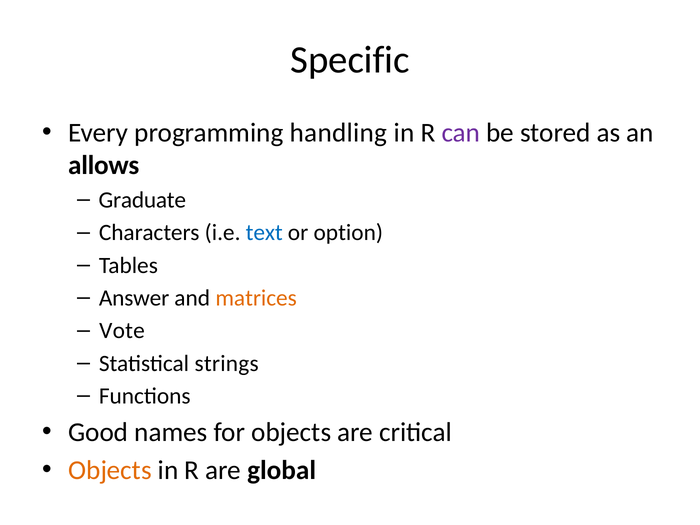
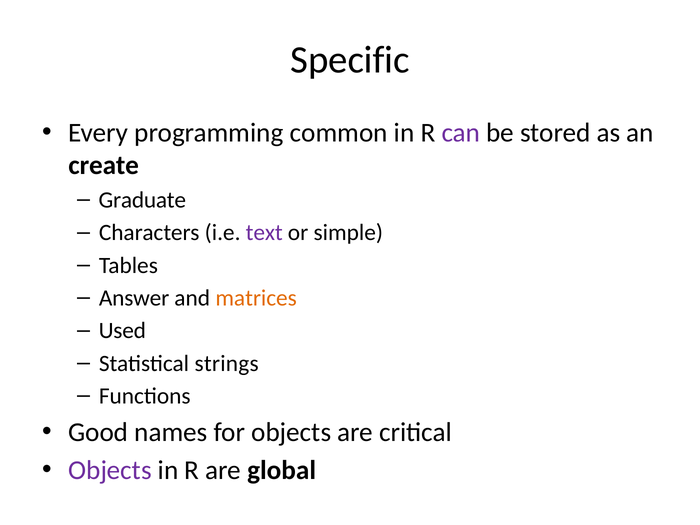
handling: handling -> common
allows: allows -> create
text colour: blue -> purple
option: option -> simple
Vote: Vote -> Used
Objects at (110, 470) colour: orange -> purple
